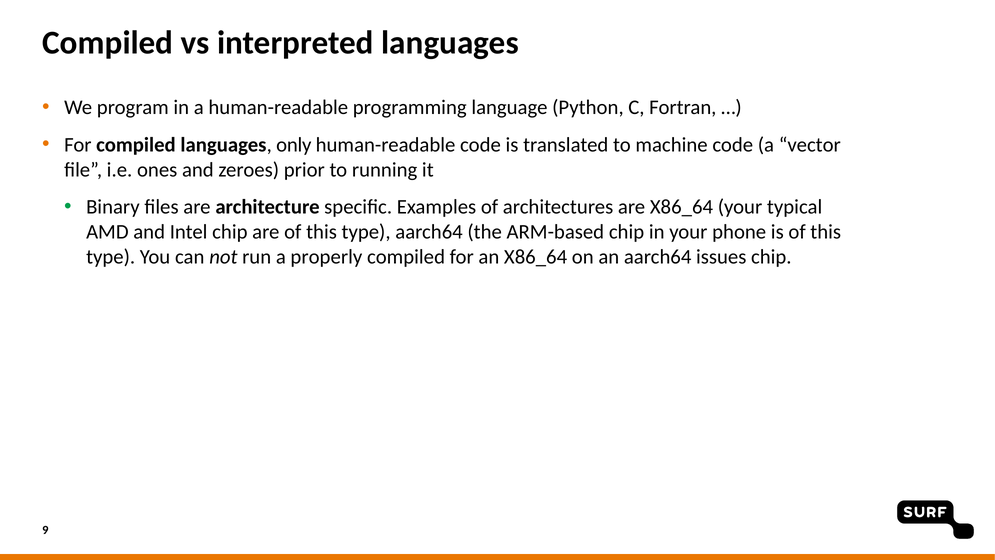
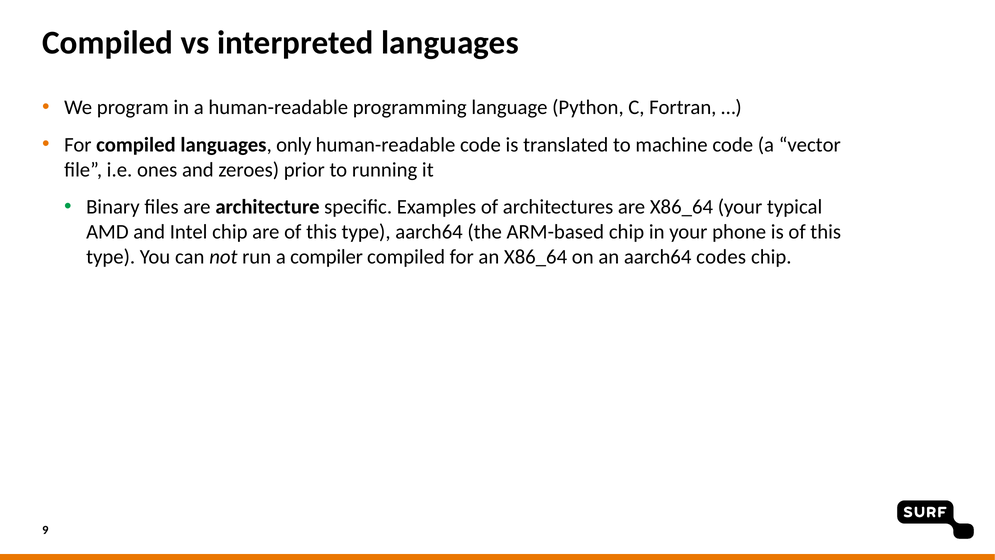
properly: properly -> compiler
issues: issues -> codes
